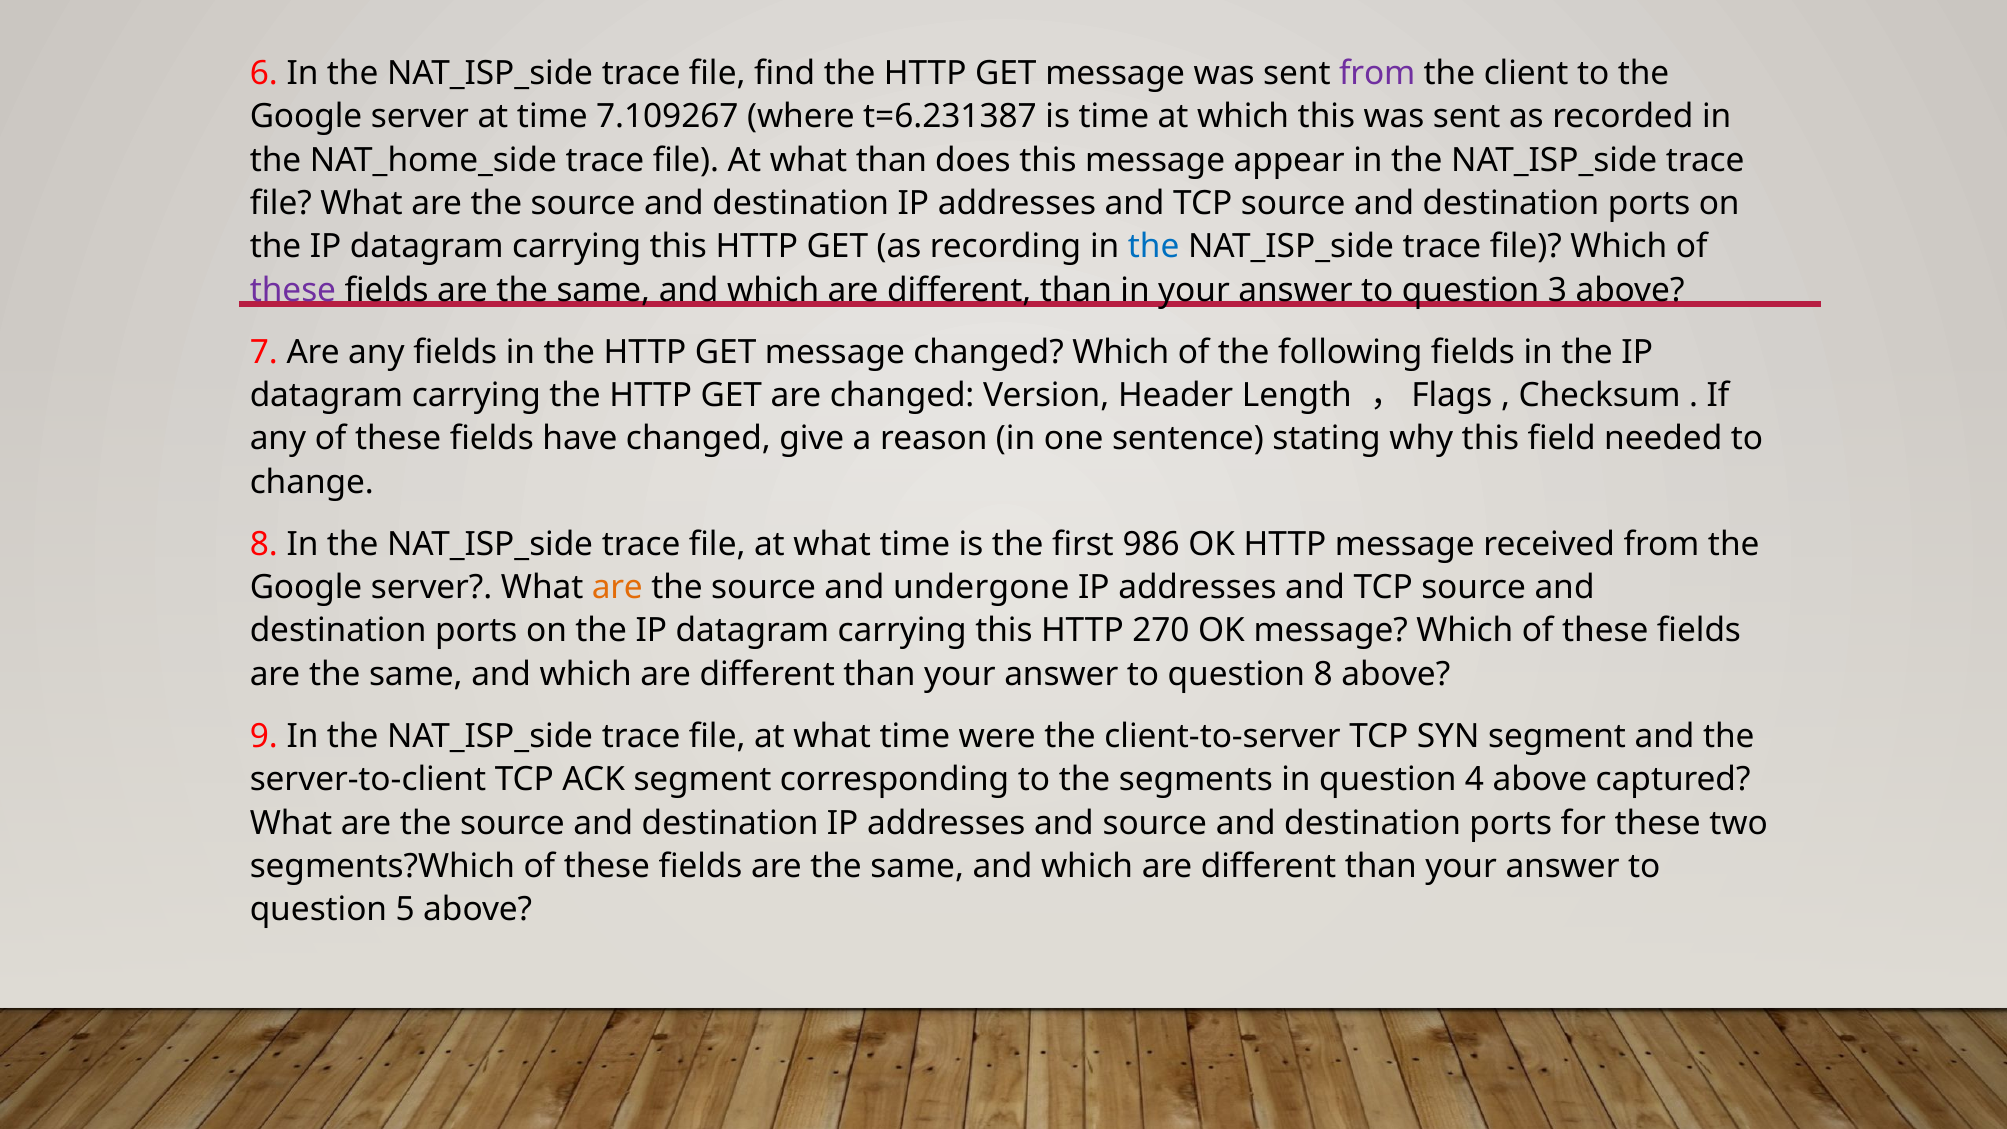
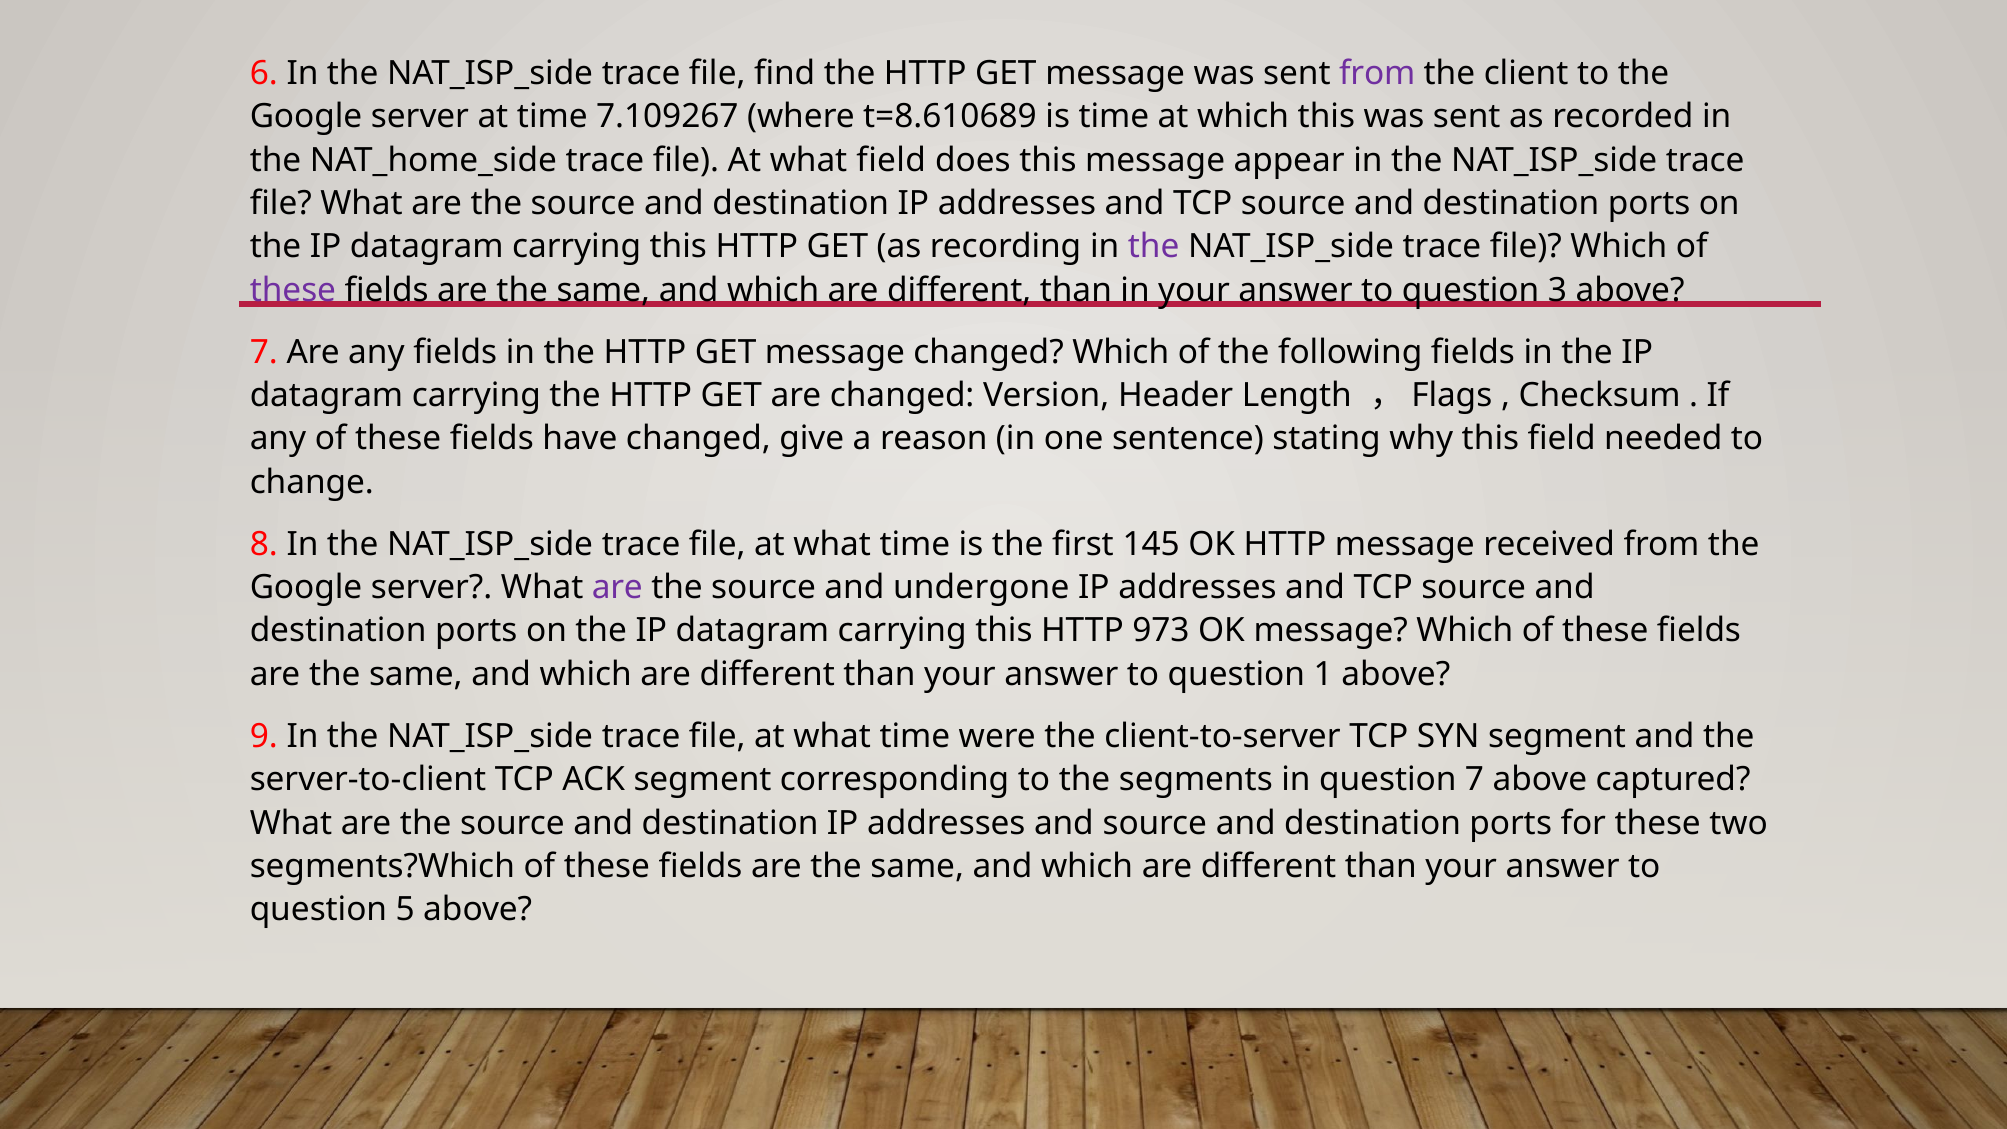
t=6.231387: t=6.231387 -> t=8.610689
what than: than -> field
the at (1154, 247) colour: blue -> purple
986: 986 -> 145
are at (617, 588) colour: orange -> purple
270: 270 -> 973
question 8: 8 -> 1
question 4: 4 -> 7
